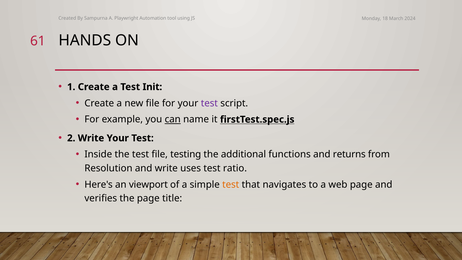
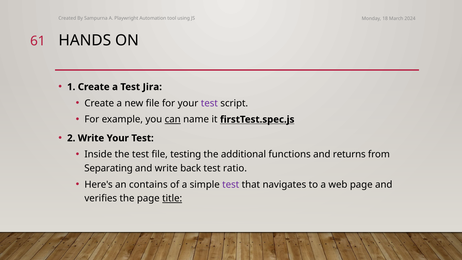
Init: Init -> Jira
Resolution: Resolution -> Separating
uses: uses -> back
viewport: viewport -> contains
test at (231, 184) colour: orange -> purple
title underline: none -> present
